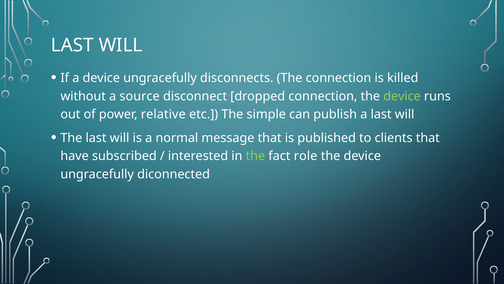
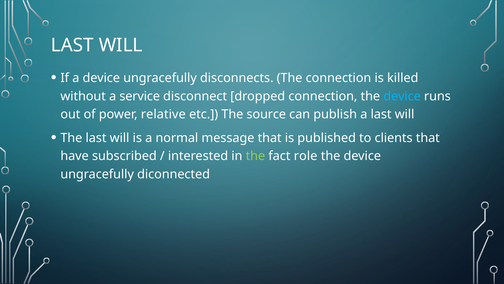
source: source -> service
device at (402, 96) colour: light green -> light blue
simple: simple -> source
